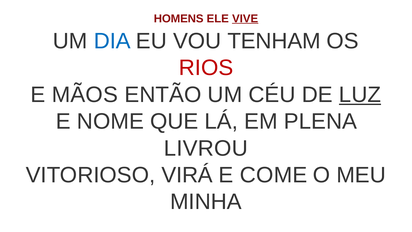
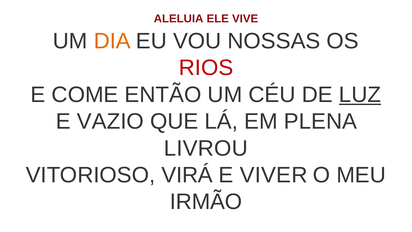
HOMENS: HOMENS -> ALELUIA
VIVE underline: present -> none
DIA colour: blue -> orange
TENHAM: TENHAM -> NOSSAS
MÃOS: MÃOS -> COME
NOME: NOME -> VAZIO
COME: COME -> VIVER
MINHA: MINHA -> IRMÃO
